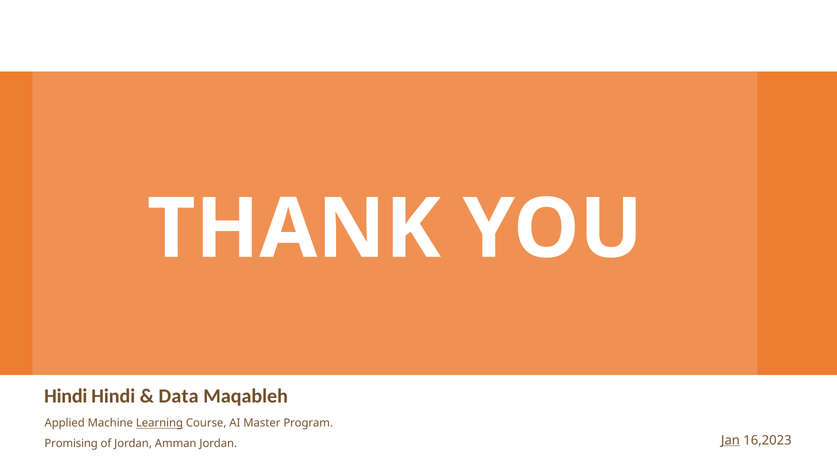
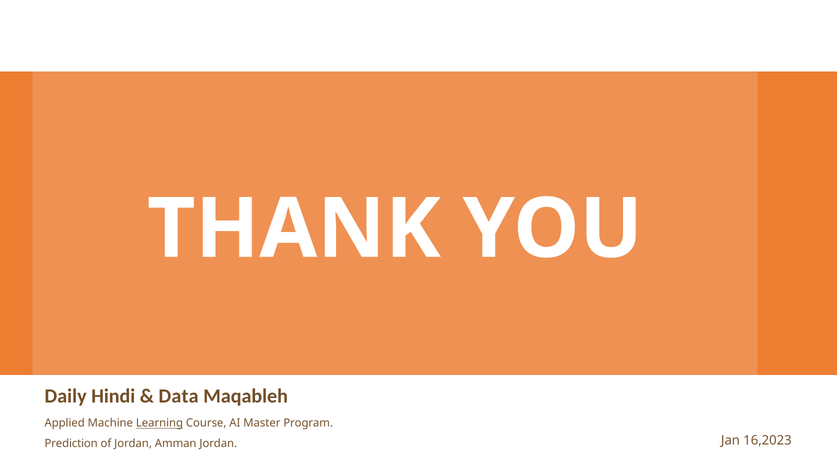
Hindi at (66, 396): Hindi -> Daily
Promising: Promising -> Prediction
Jan underline: present -> none
